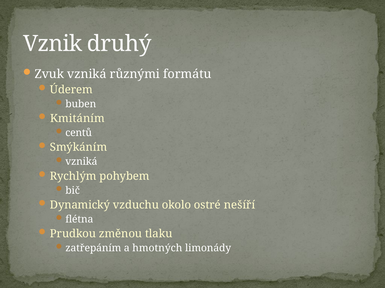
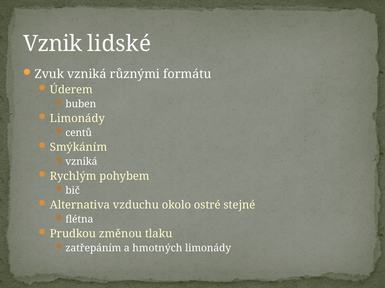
druhý: druhý -> lidské
Kmitáním at (77, 119): Kmitáním -> Limonády
Dynamický: Dynamický -> Alternativa
nešíří: nešíří -> stejné
